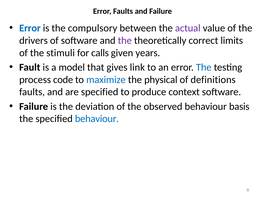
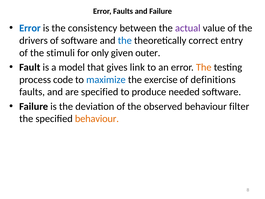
compulsory: compulsory -> consistency
the at (125, 40) colour: purple -> blue
limits: limits -> entry
calls: calls -> only
years: years -> outer
The at (204, 67) colour: blue -> orange
physical: physical -> exercise
context: context -> needed
basis: basis -> filter
behaviour at (97, 119) colour: blue -> orange
